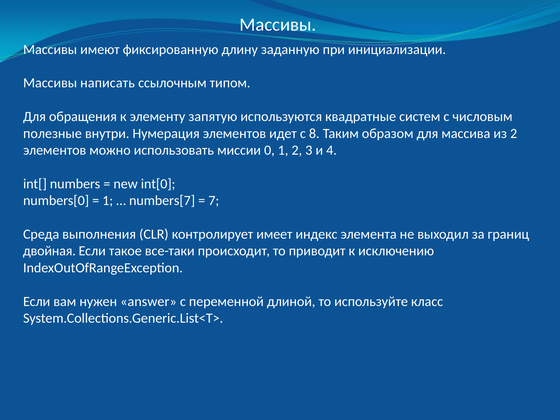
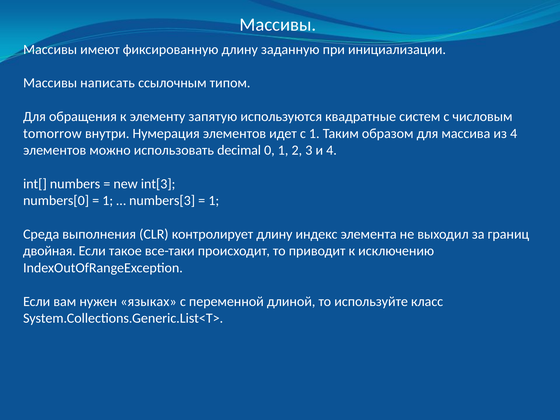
полезные: полезные -> tomorrow
с 8: 8 -> 1
из 2: 2 -> 4
миссии: миссии -> decimal
int[0: int[0 -> int[3
numbers[7: numbers[7 -> numbers[3
7 at (214, 201): 7 -> 1
контролирует имеет: имеет -> длину
answer: answer -> языках
